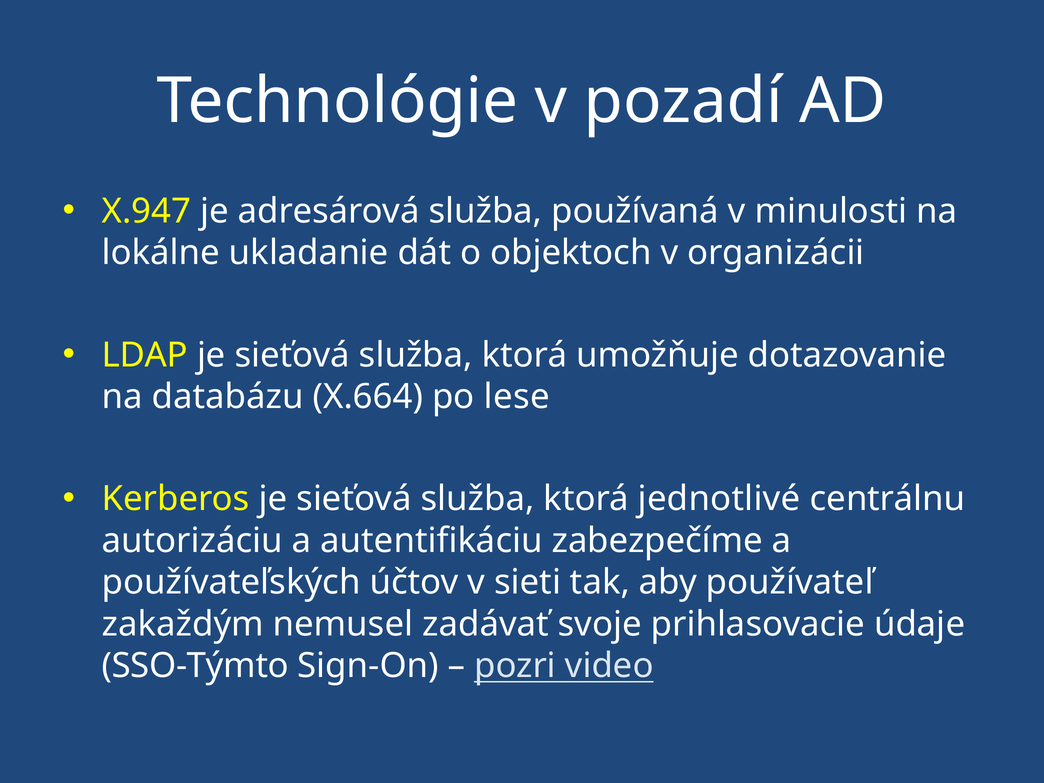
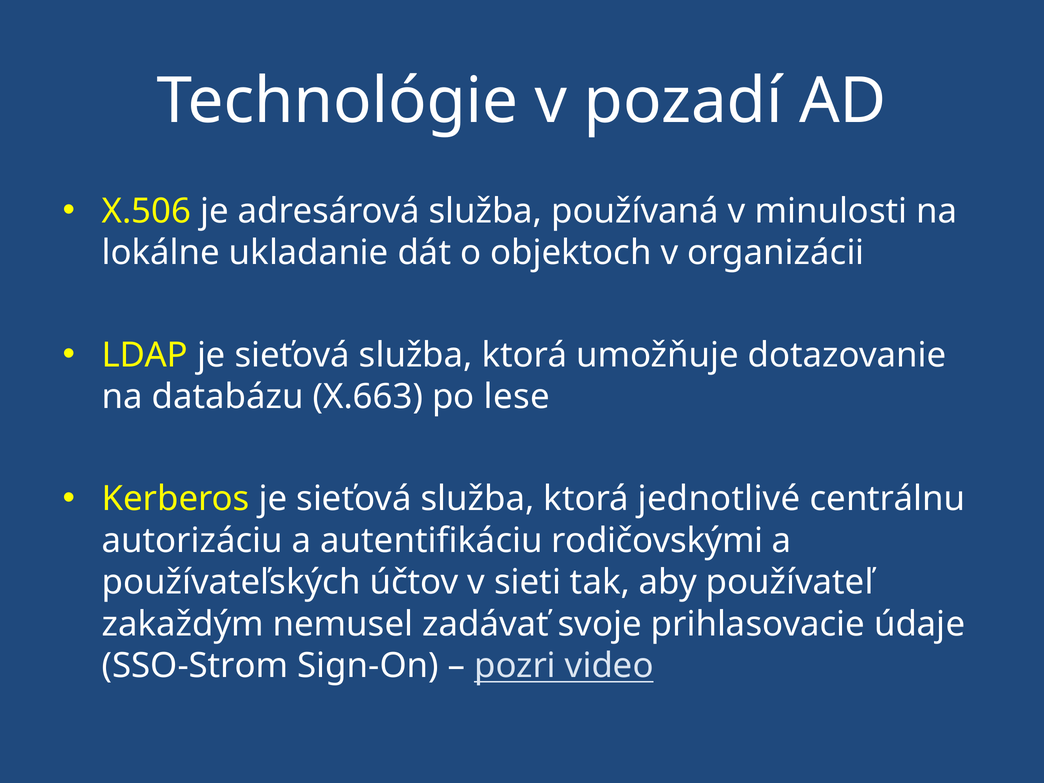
X.947: X.947 -> X.506
X.664: X.664 -> X.663
zabezpečíme: zabezpečíme -> rodičovskými
SSO-Týmto: SSO-Týmto -> SSO-Strom
